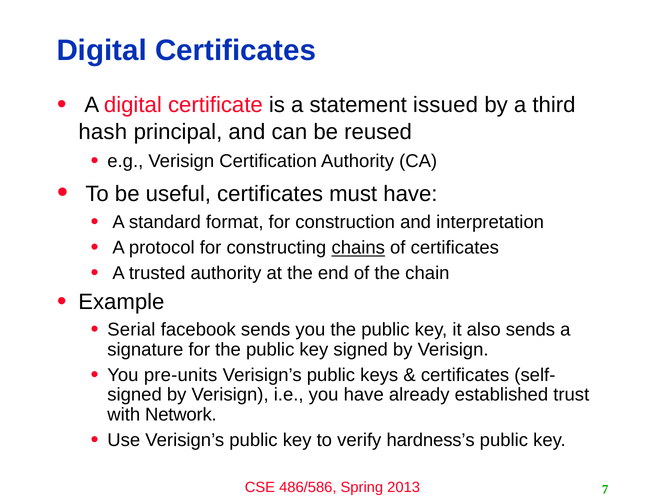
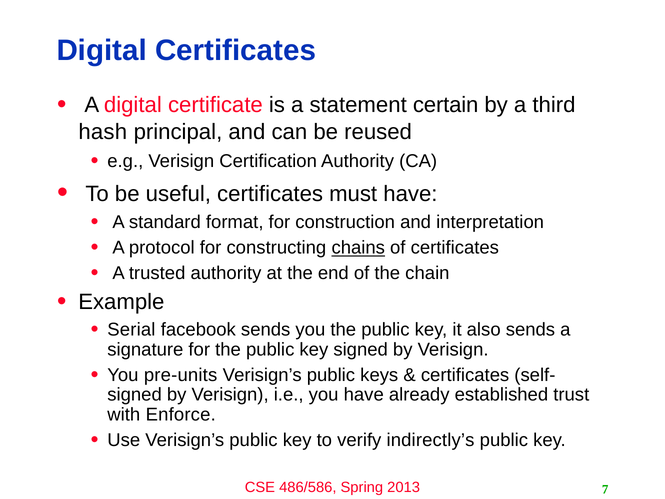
issued: issued -> certain
Network: Network -> Enforce
hardness’s: hardness’s -> indirectly’s
